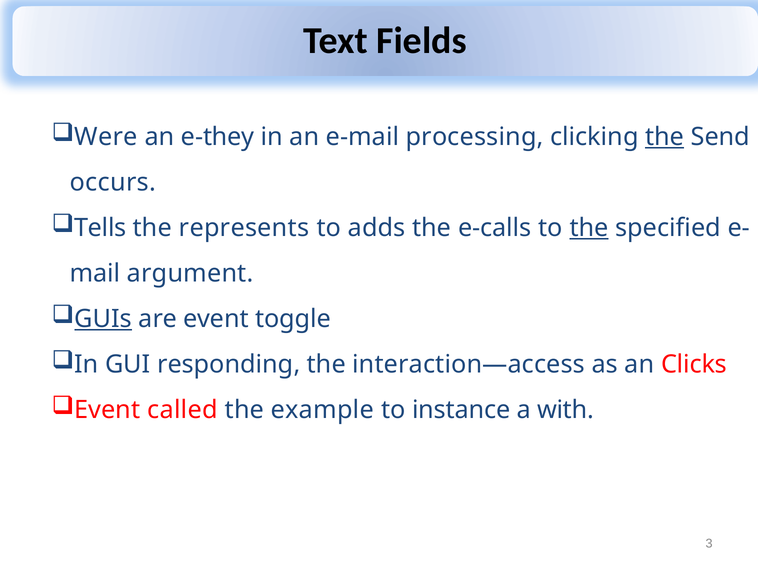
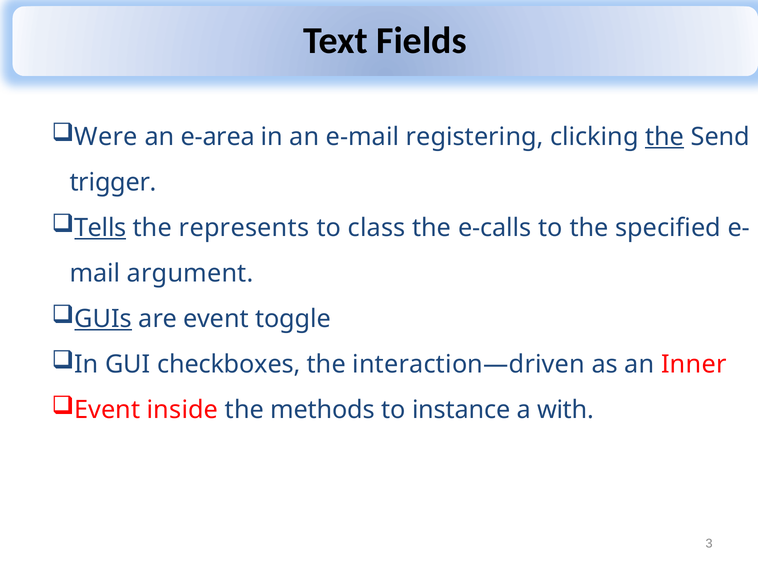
e-they: e-they -> e-area
processing: processing -> registering
occurs: occurs -> trigger
Tells underline: none -> present
adds: adds -> class
the at (589, 228) underline: present -> none
responding: responding -> checkboxes
interaction—access: interaction—access -> interaction—driven
Clicks: Clicks -> Inner
called: called -> inside
example: example -> methods
